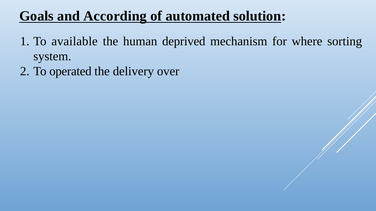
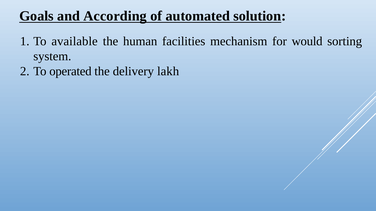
deprived: deprived -> facilities
where: where -> would
over: over -> lakh
